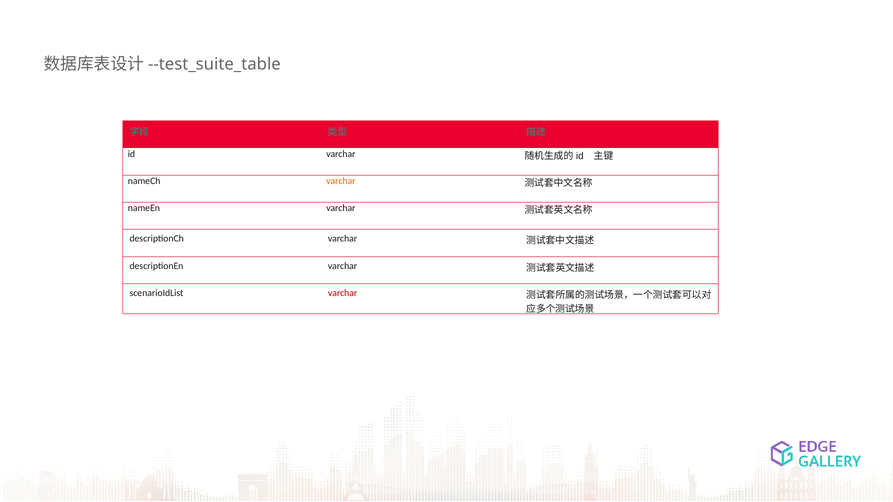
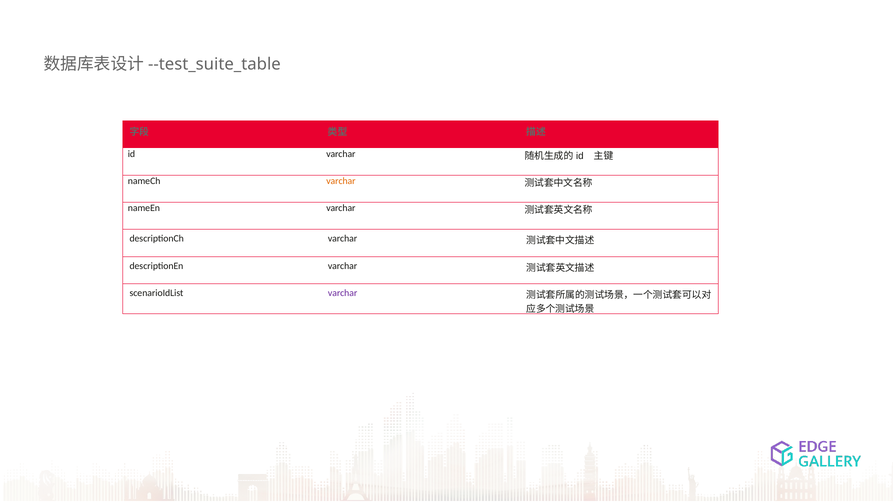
varchar at (343, 293) colour: red -> purple
